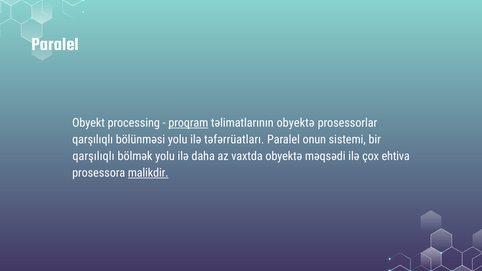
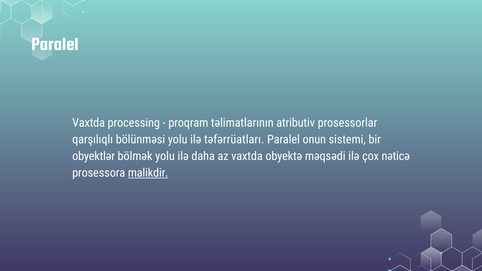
Obyekt at (89, 123): Obyekt -> Vaxtda
proqram underline: present -> none
təlimatlarının obyektə: obyektə -> atributiv
qarşılıqlı at (93, 156): qarşılıqlı -> obyektlər
ehtiva: ehtiva -> nəticə
